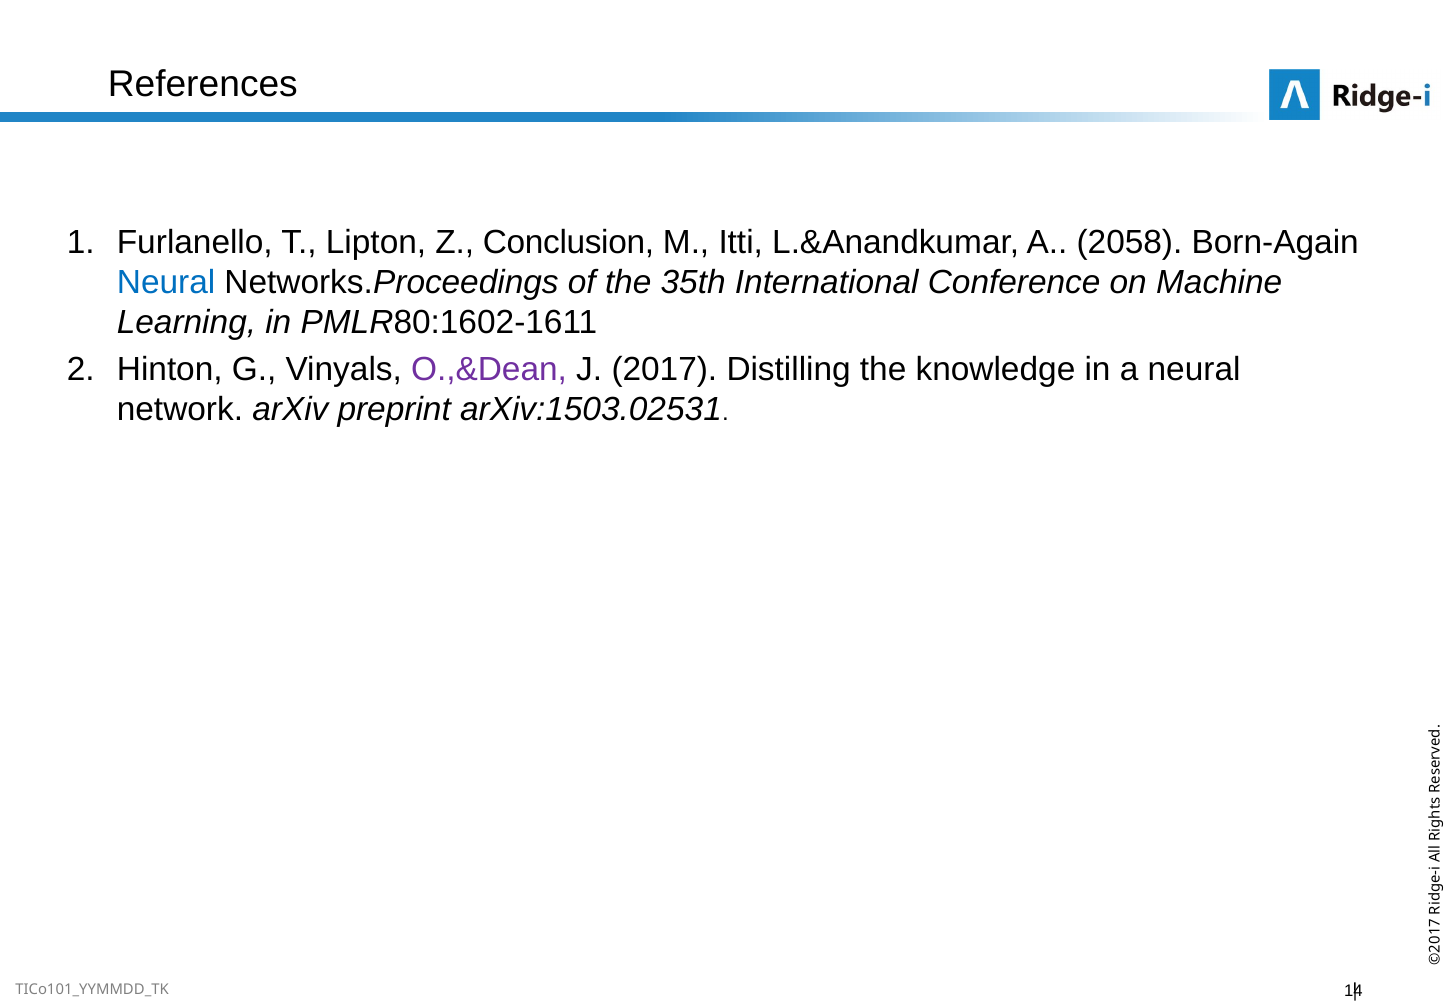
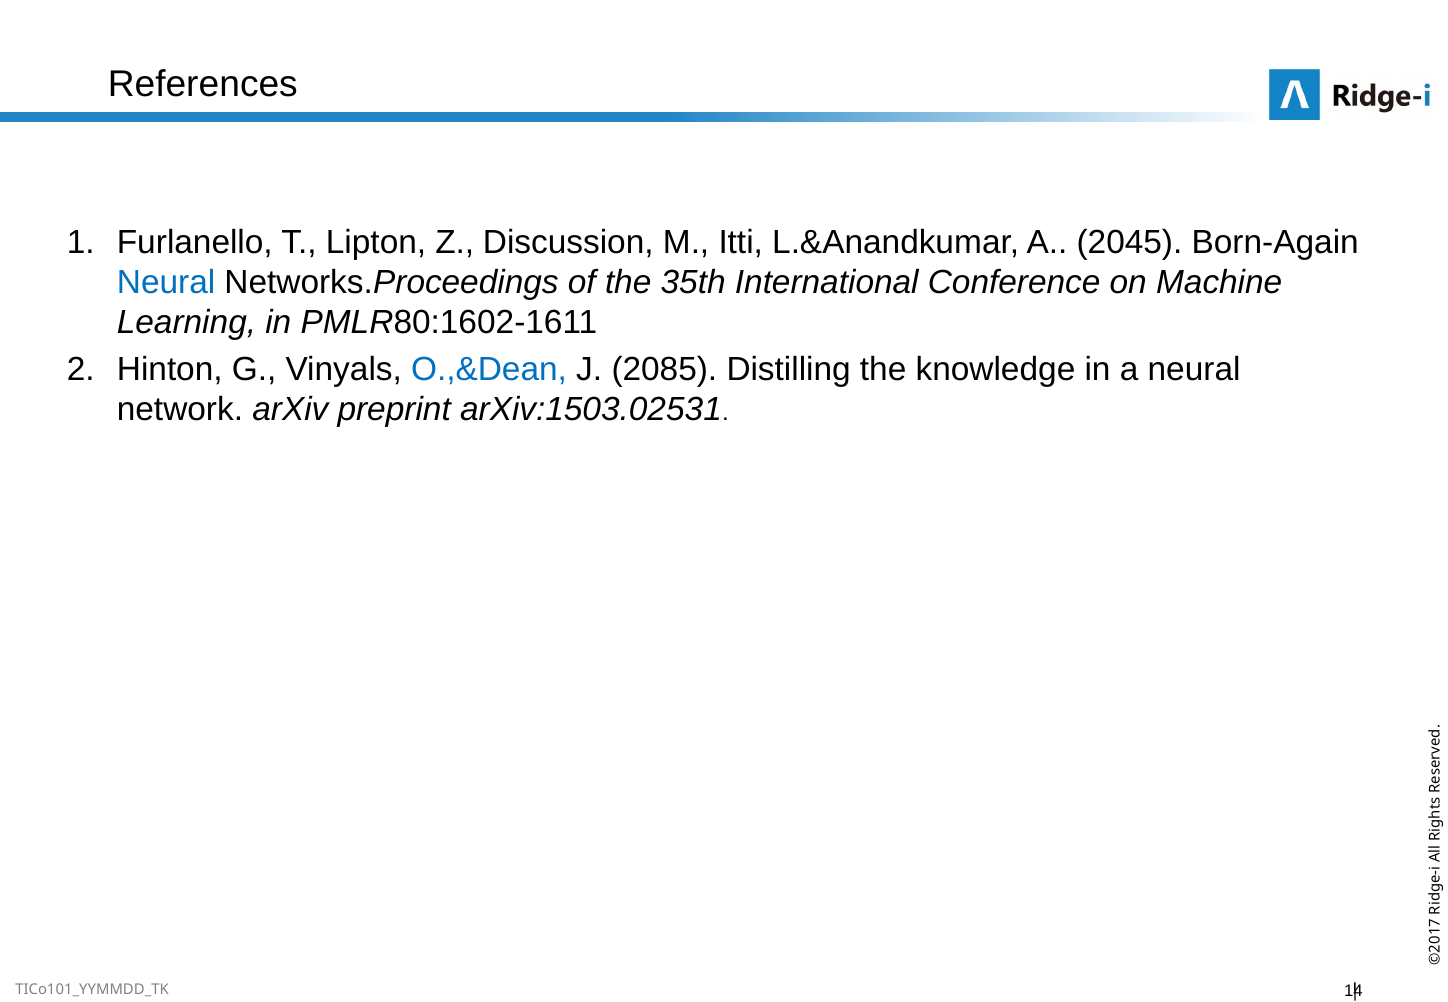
Conclusion: Conclusion -> Discussion
2058: 2058 -> 2045
O.,&Dean colour: purple -> blue
2017: 2017 -> 2085
